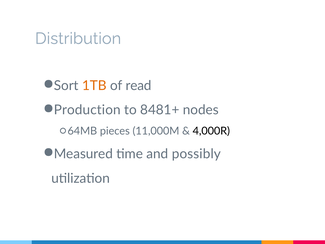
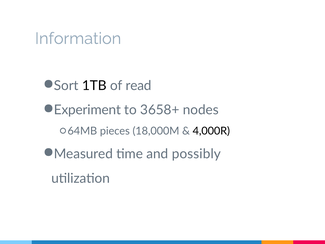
Distribution: Distribution -> Information
1TB colour: orange -> black
Production: Production -> Experiment
8481+: 8481+ -> 3658+
11,000M: 11,000M -> 18,000M
